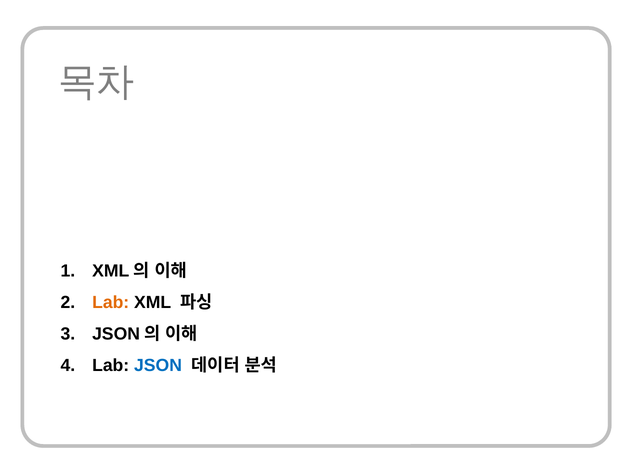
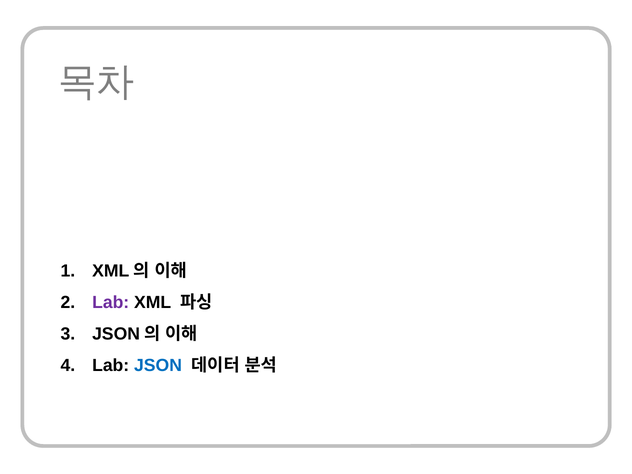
Lab at (111, 302) colour: orange -> purple
